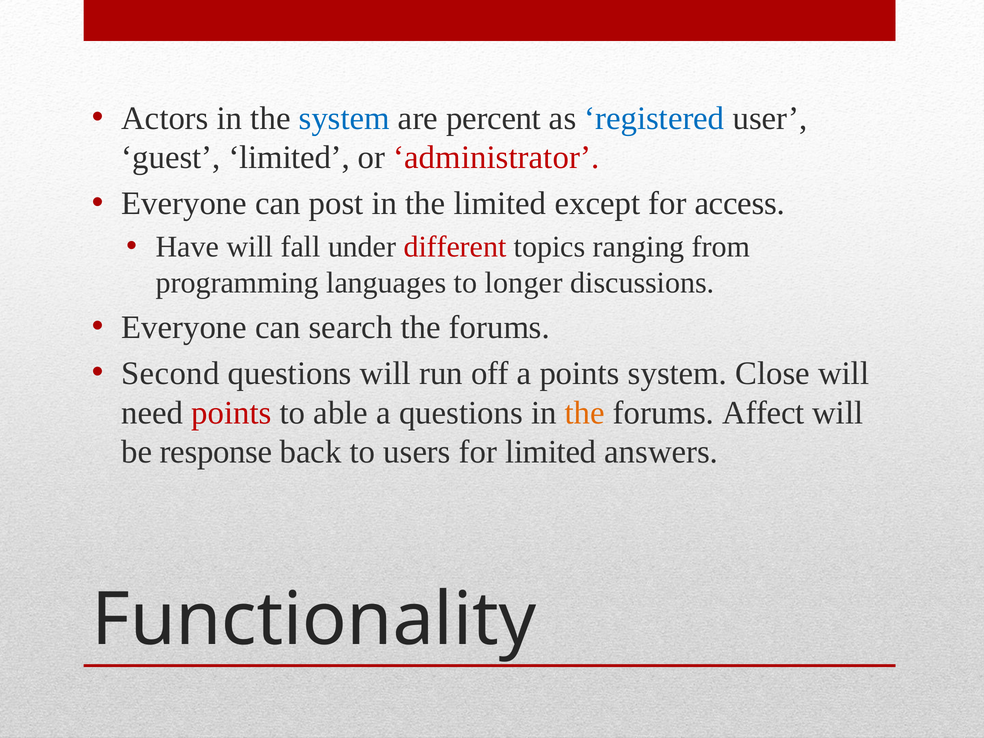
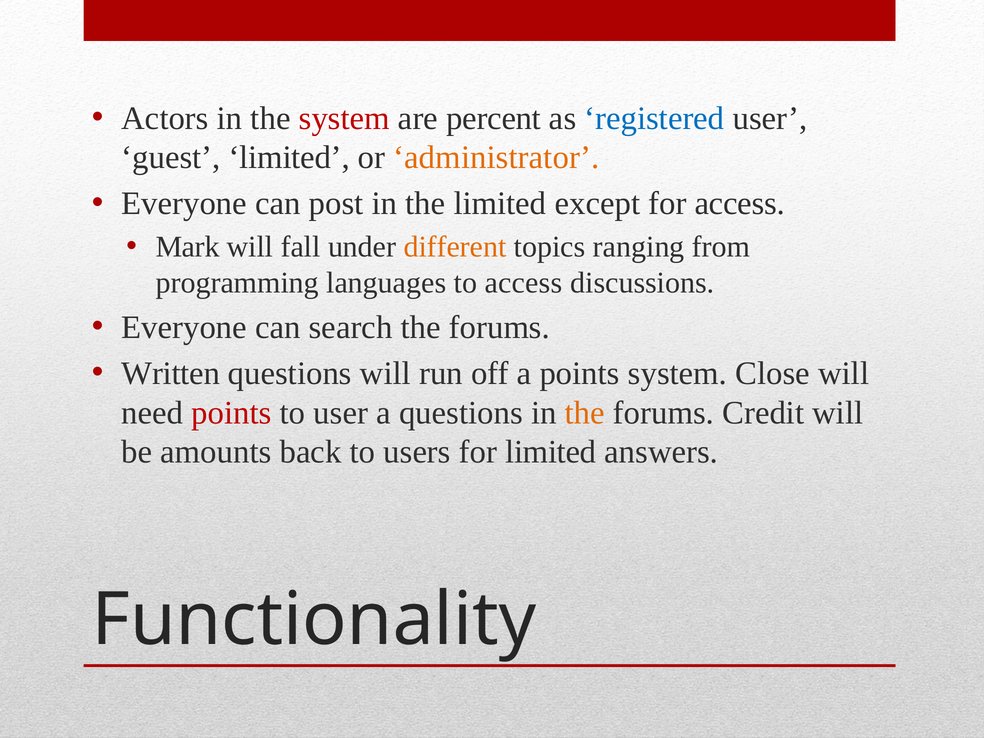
system at (344, 118) colour: blue -> red
administrator colour: red -> orange
Have: Have -> Mark
different colour: red -> orange
to longer: longer -> access
Second: Second -> Written
to able: able -> user
Affect: Affect -> Credit
response: response -> amounts
